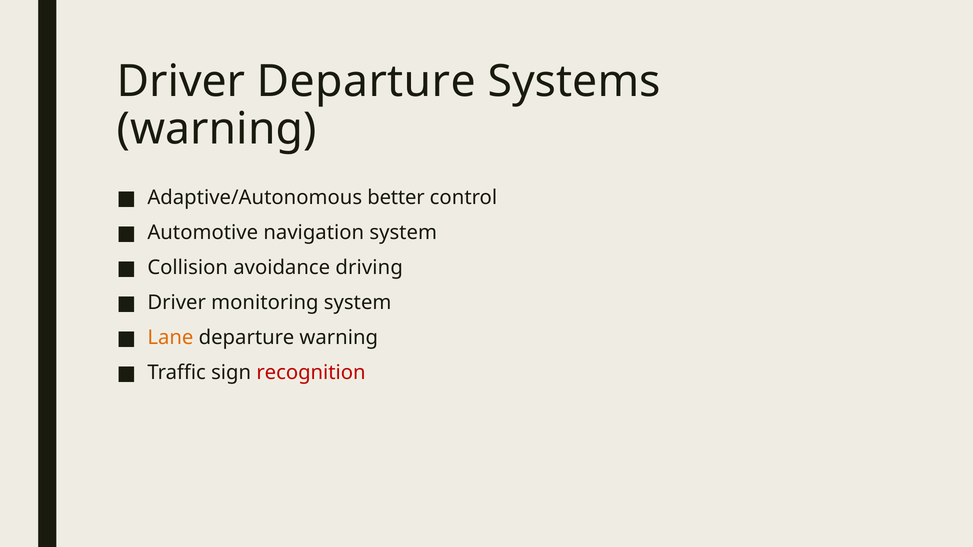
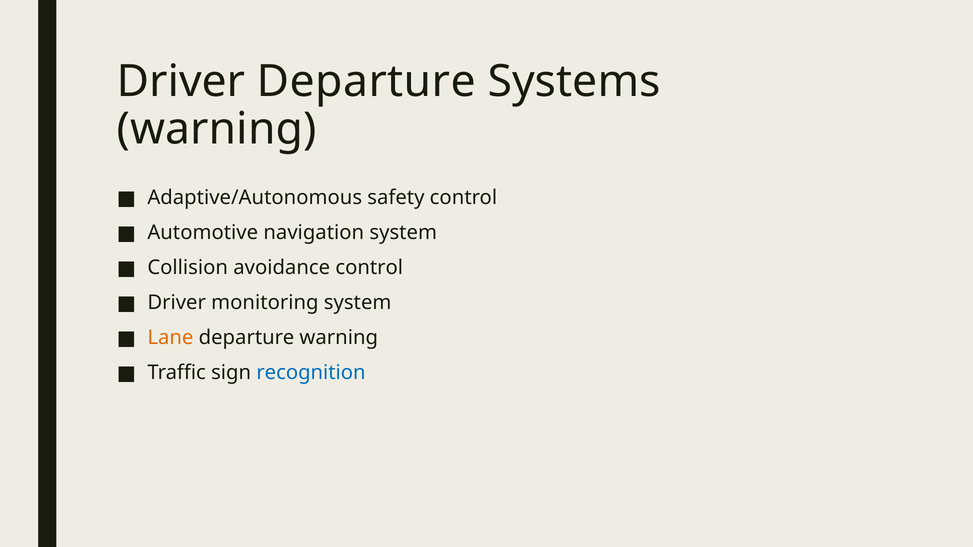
better: better -> safety
avoidance driving: driving -> control
recognition colour: red -> blue
